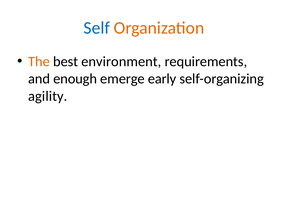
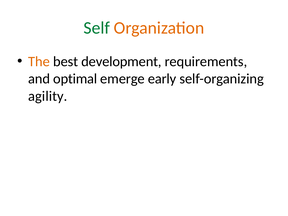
Self colour: blue -> green
environment: environment -> development
enough: enough -> optimal
